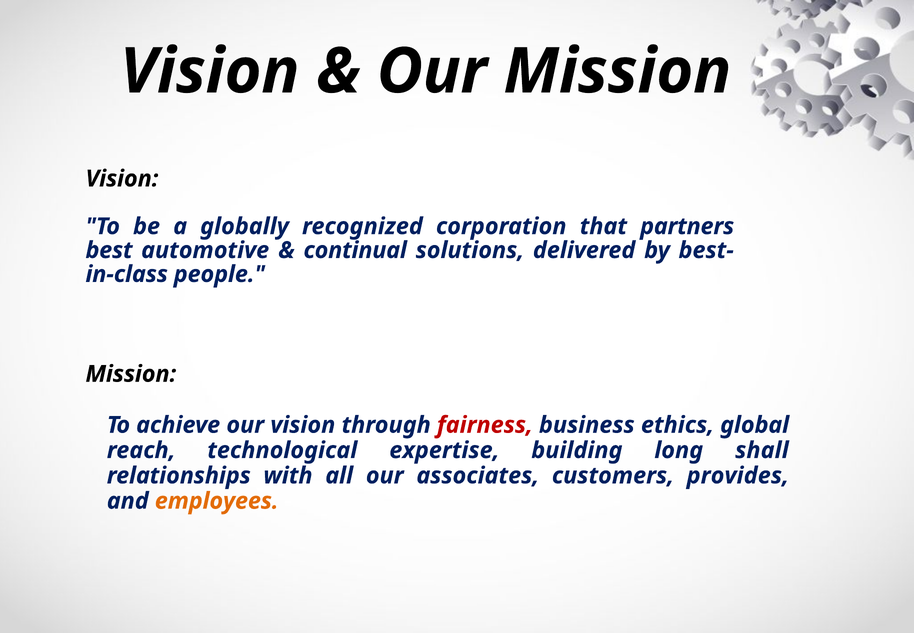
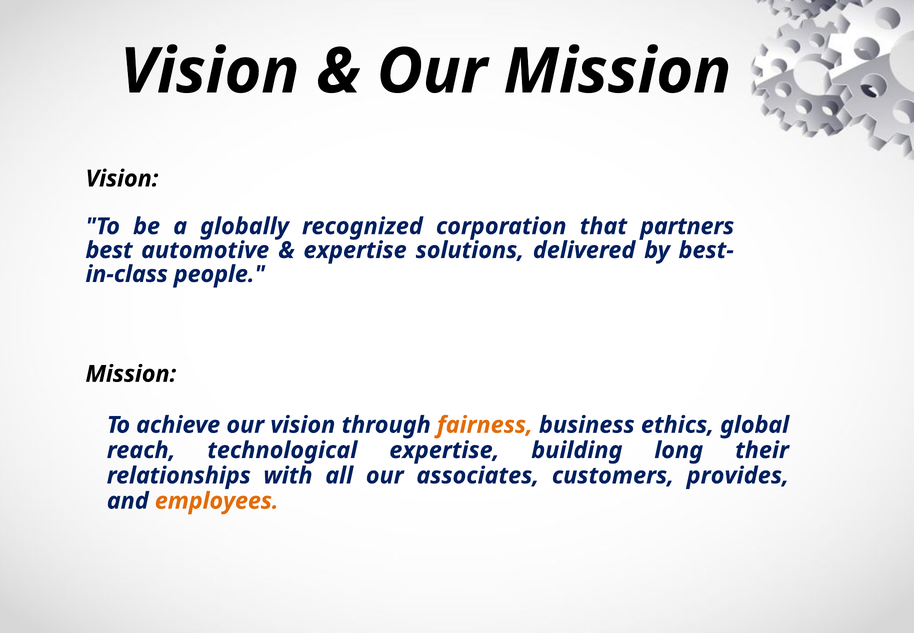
continual at (355, 250): continual -> expertise
fairness colour: red -> orange
shall: shall -> their
